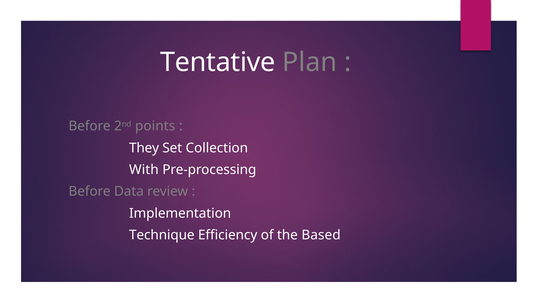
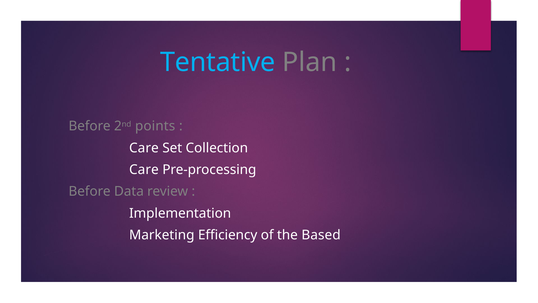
Tentative colour: white -> light blue
They at (144, 148): They -> Care
With at (144, 170): With -> Care
Technique: Technique -> Marketing
